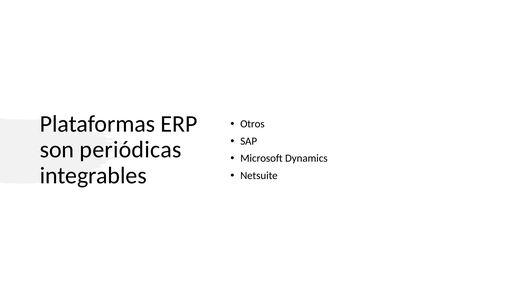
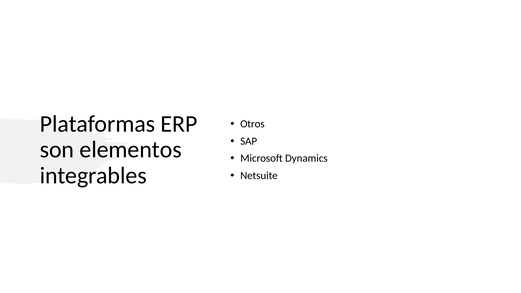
periódicas: periódicas -> elementos
